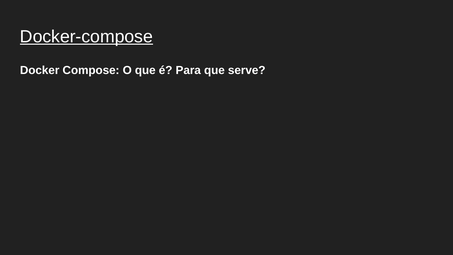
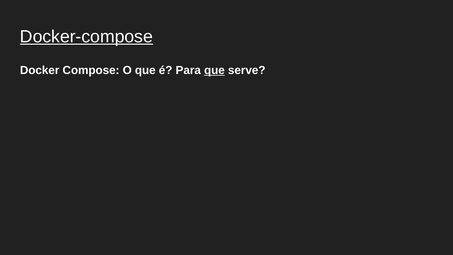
que at (214, 70) underline: none -> present
